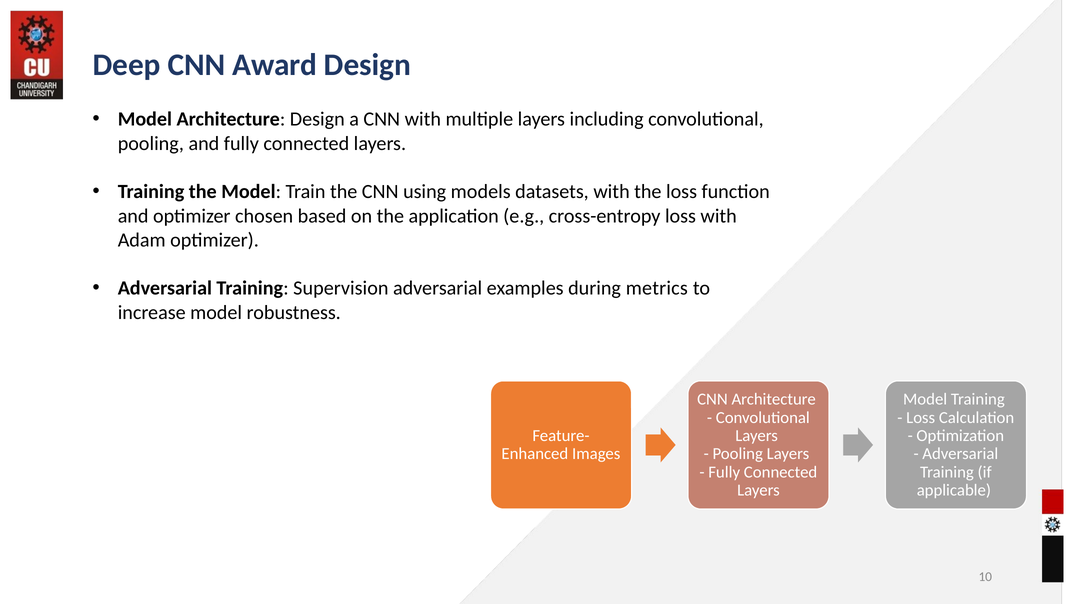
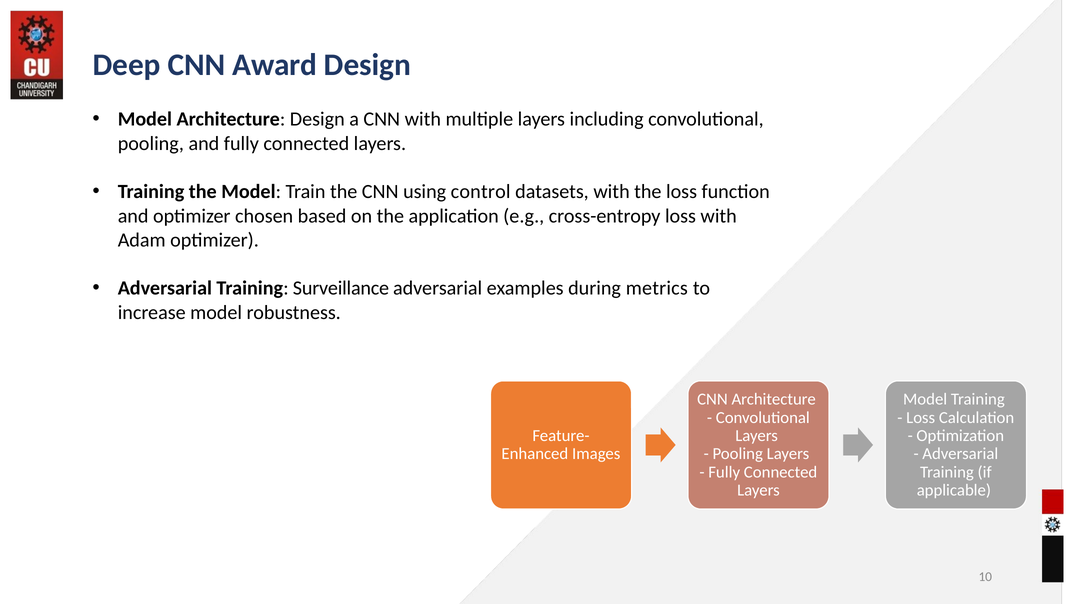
models: models -> control
Supervision: Supervision -> Surveillance
